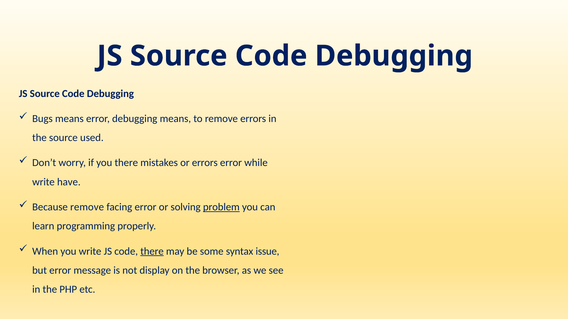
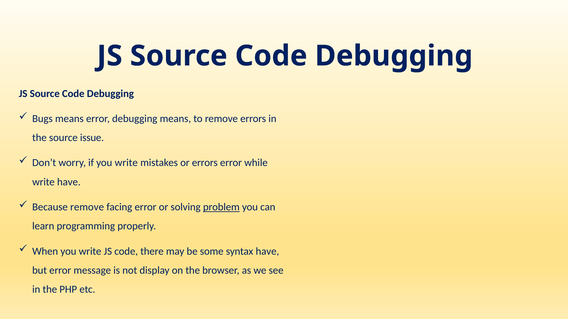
used: used -> issue
if you there: there -> write
there at (152, 252) underline: present -> none
syntax issue: issue -> have
